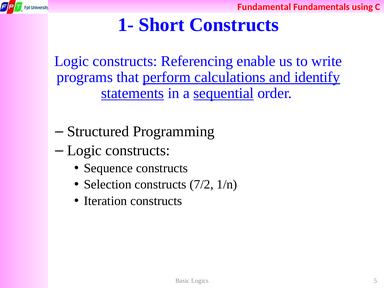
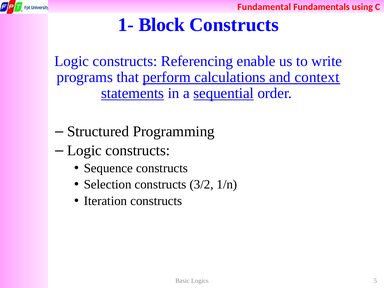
Short: Short -> Block
identify: identify -> context
7/2: 7/2 -> 3/2
